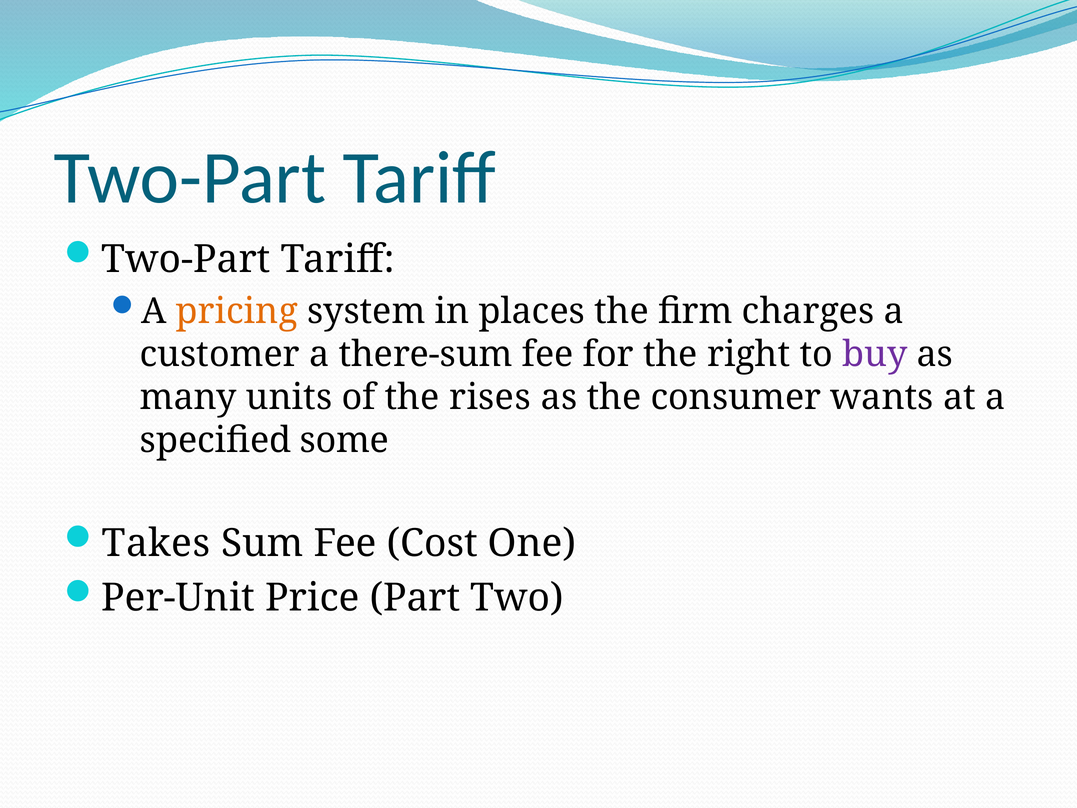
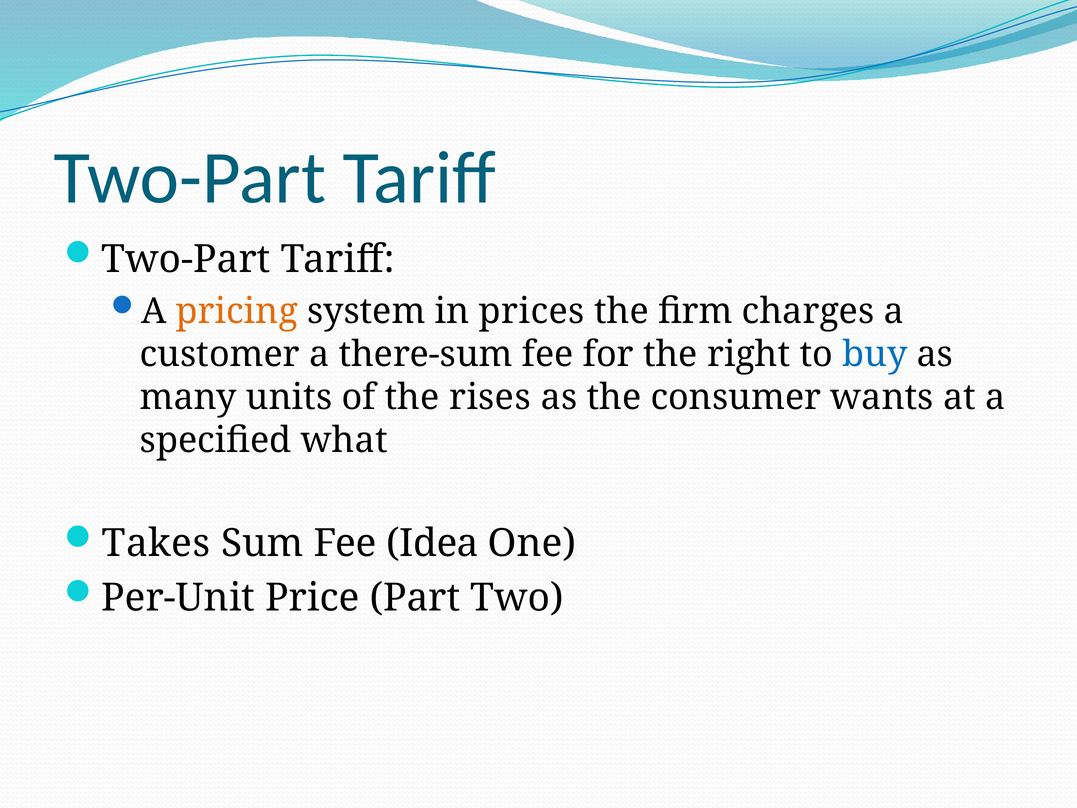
places: places -> prices
buy colour: purple -> blue
some: some -> what
Cost: Cost -> Idea
